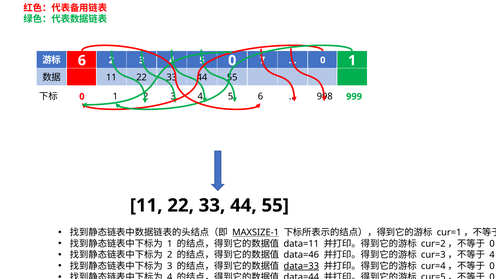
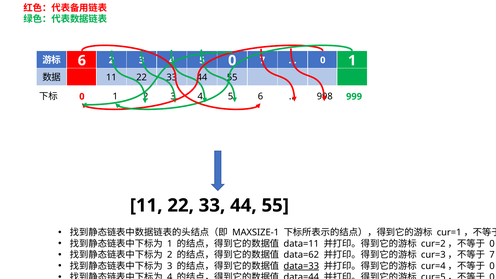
MAXSIZE-1 underline: present -> none
data=46: data=46 -> data=62
4 at (492, 255): 4 -> 7
